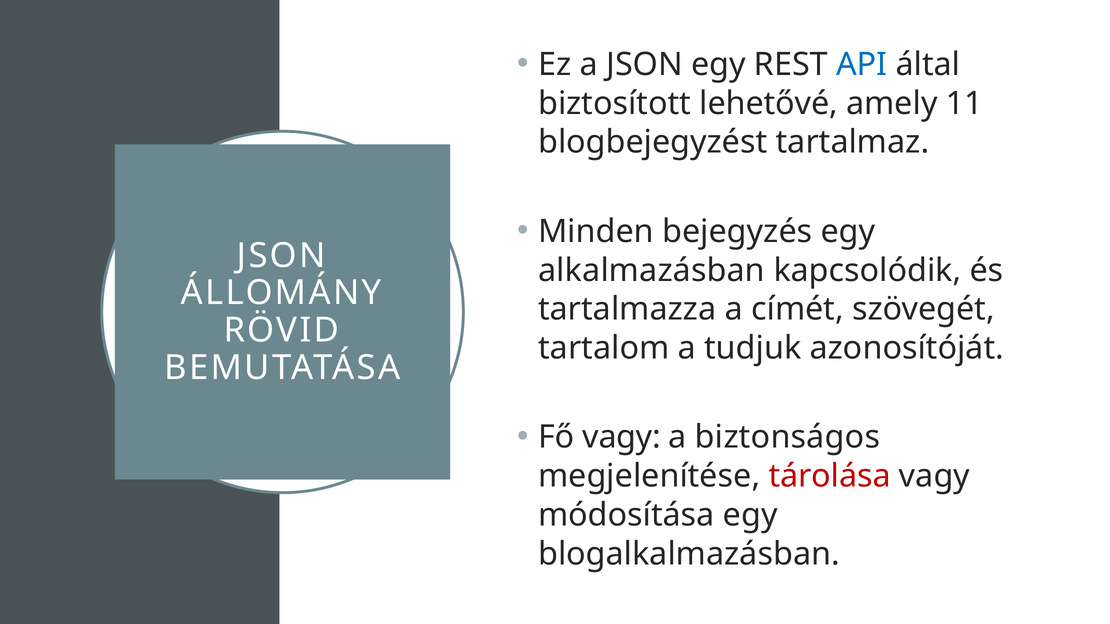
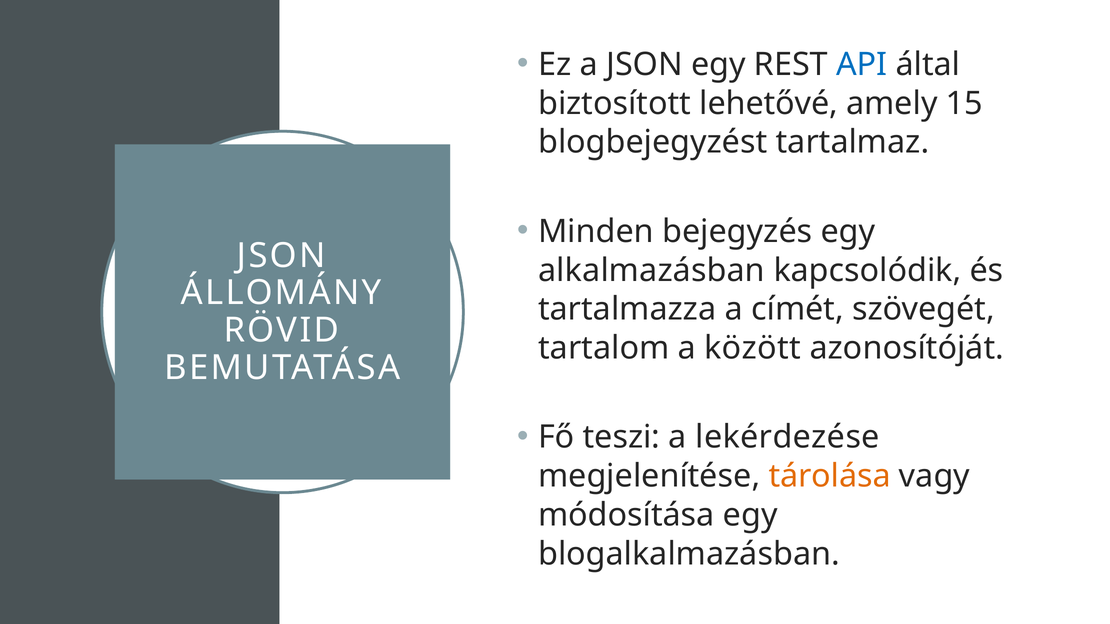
11: 11 -> 15
tudjuk: tudjuk -> között
Fő vagy: vagy -> teszi
biztonságos: biztonságos -> lekérdezése
tárolása colour: red -> orange
